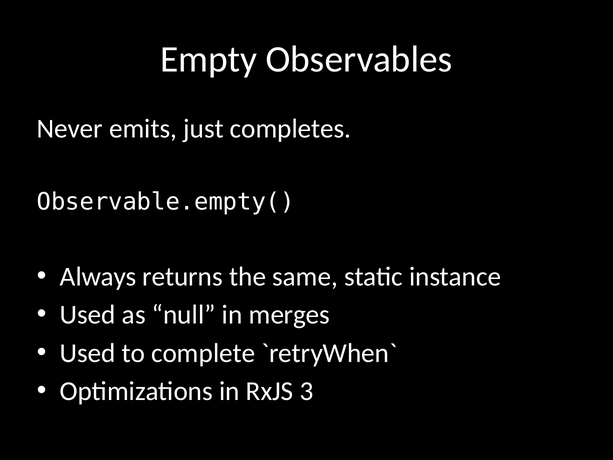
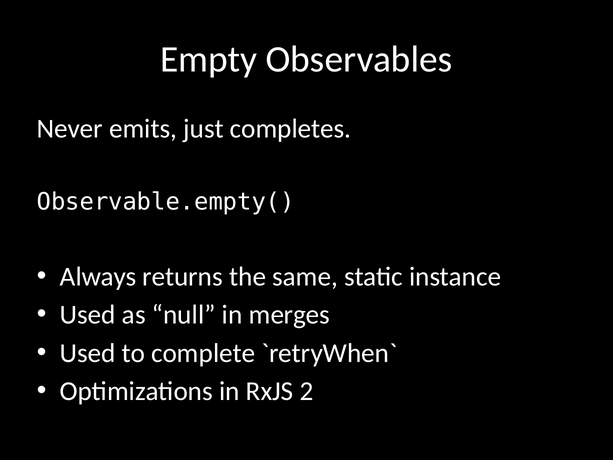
3: 3 -> 2
